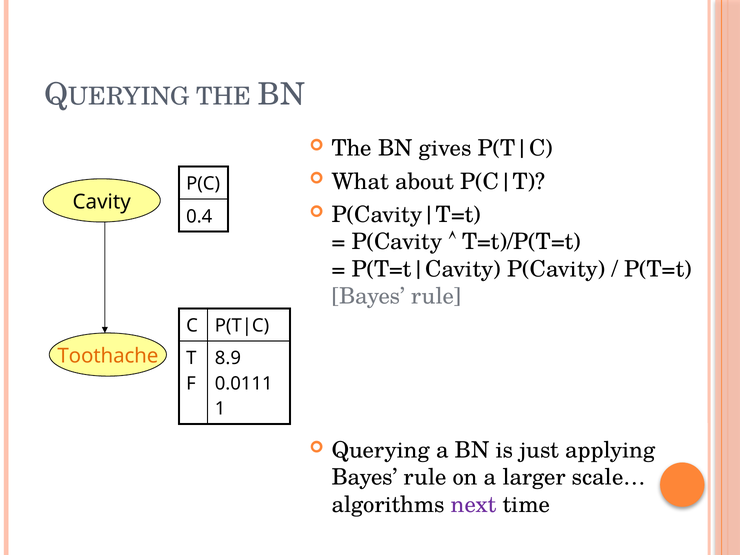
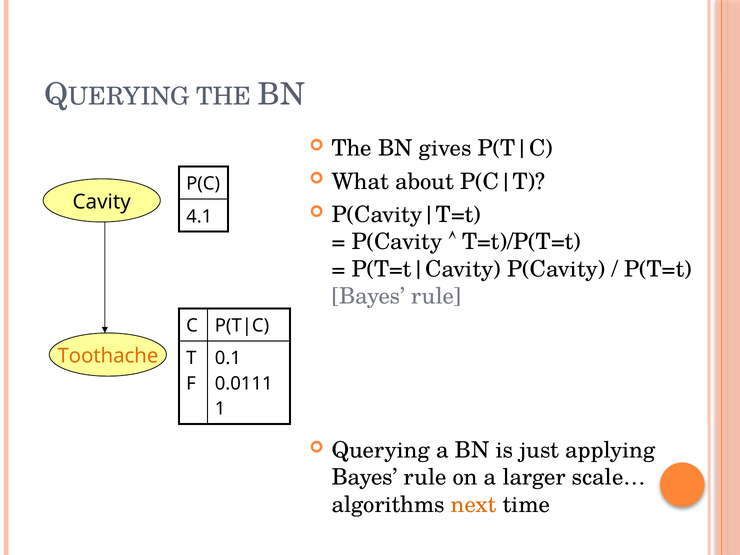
0.4: 0.4 -> 4.1
8.9: 8.9 -> 0.1
next colour: purple -> orange
